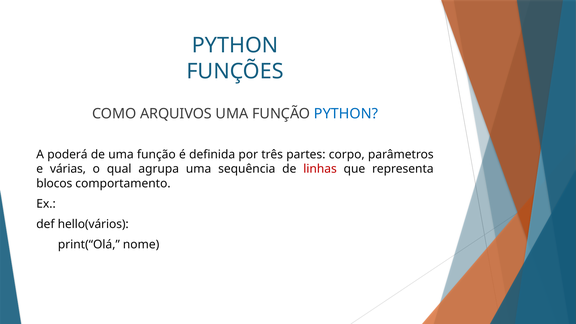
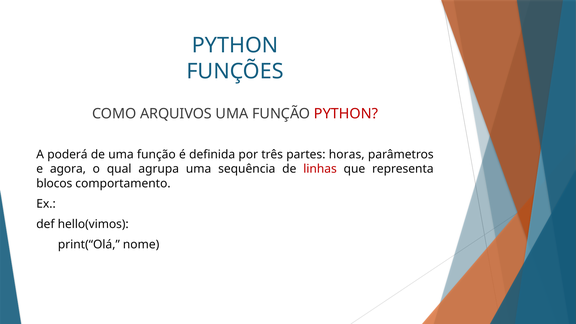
PYTHON at (346, 114) colour: blue -> red
corpo: corpo -> horas
várias: várias -> agora
hello(vários: hello(vários -> hello(vimos
